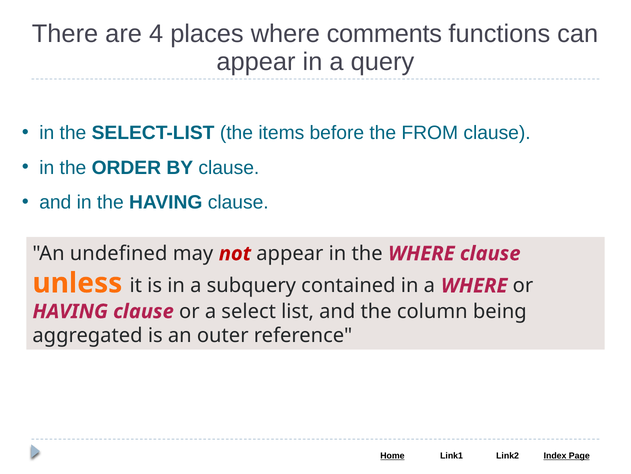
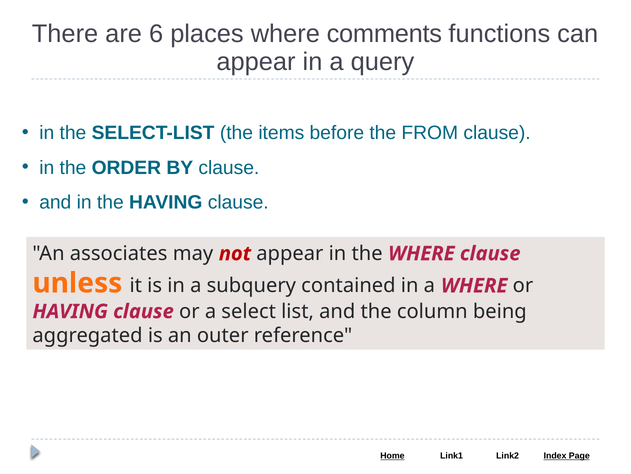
4: 4 -> 6
undefined: undefined -> associates
